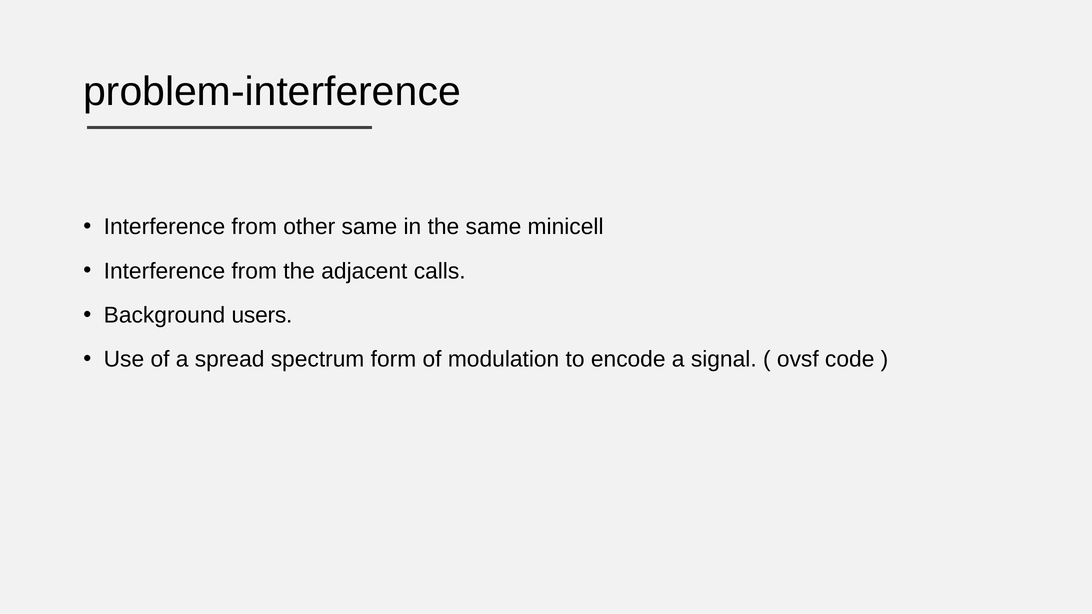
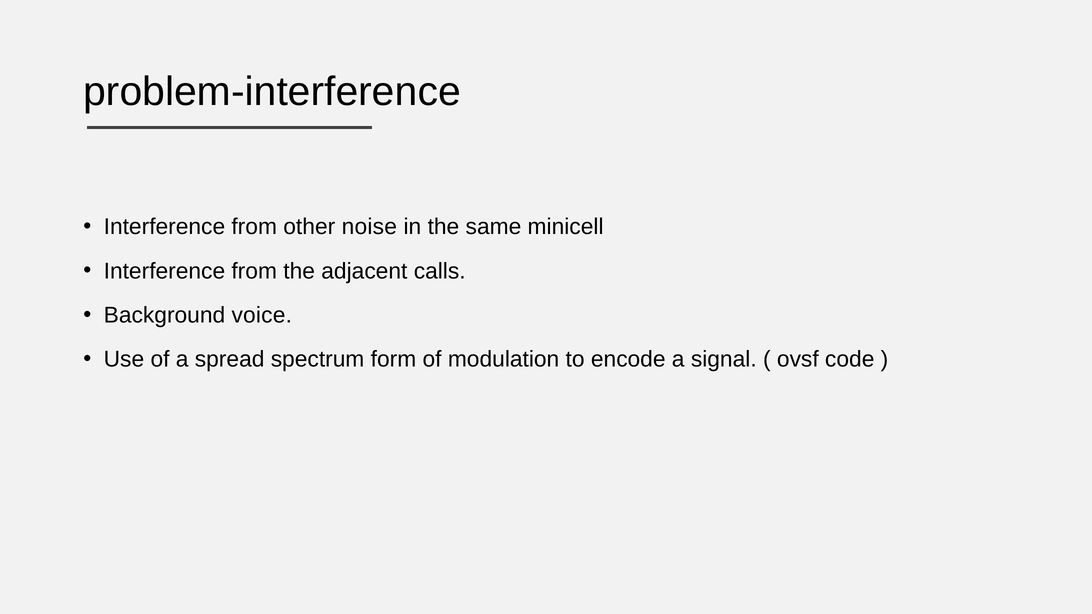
other same: same -> noise
users: users -> voice
